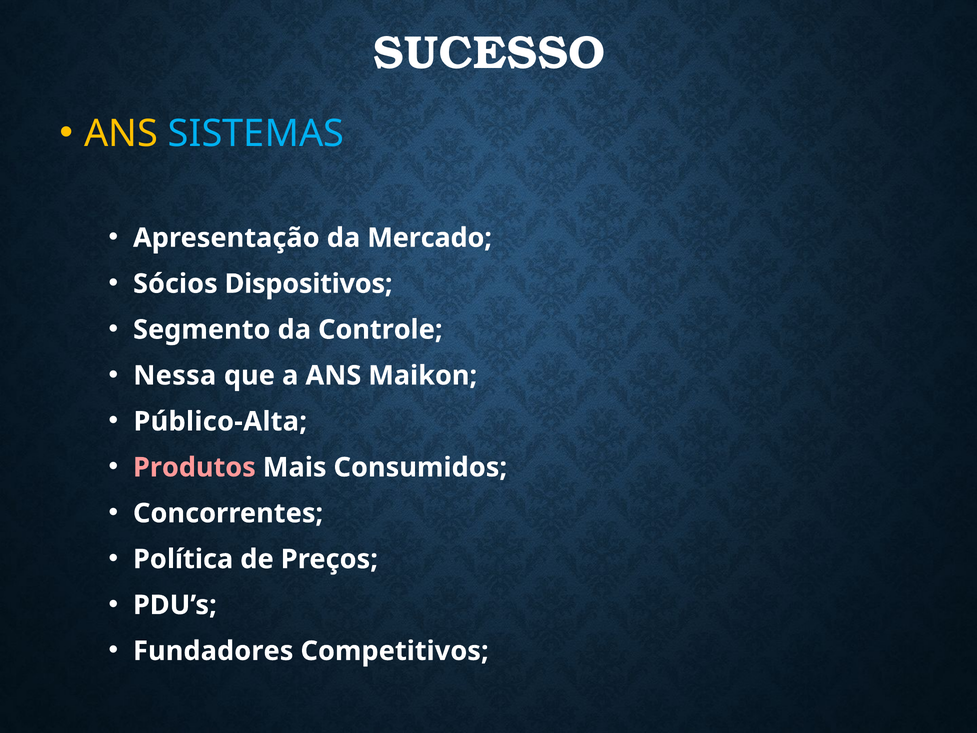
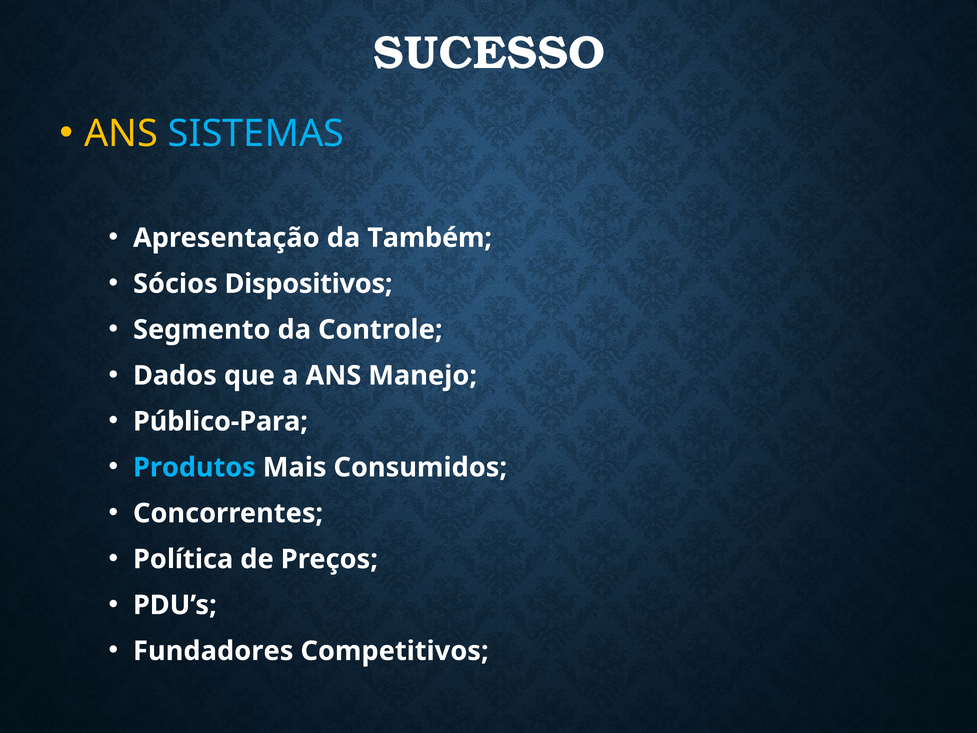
Mercado: Mercado -> Também
Nessa: Nessa -> Dados
Maikon: Maikon -> Manejo
Público-Alta: Público-Alta -> Público-Para
Produtos colour: pink -> light blue
